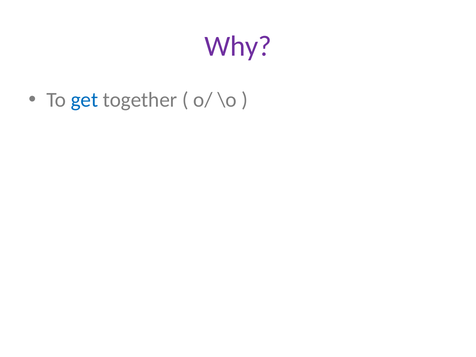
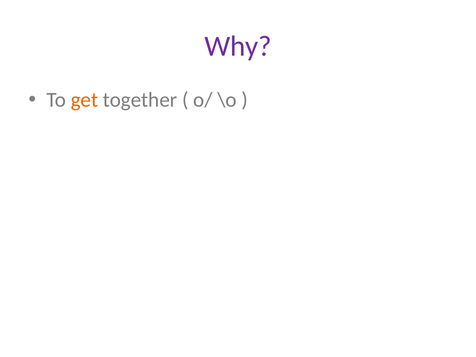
get colour: blue -> orange
